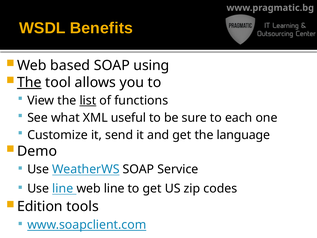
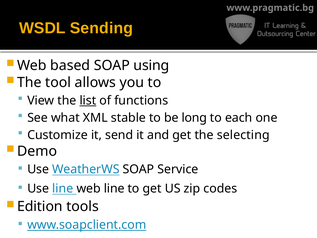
Benefits: Benefits -> Sending
The at (29, 82) underline: present -> none
useful: useful -> stable
sure: sure -> long
language: language -> selecting
